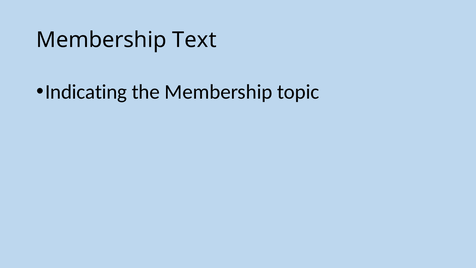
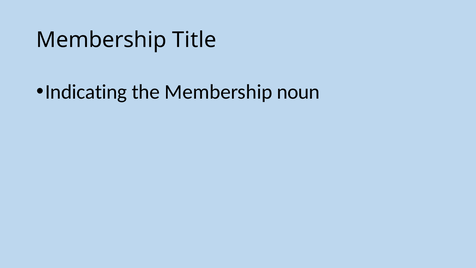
Text: Text -> Title
topic: topic -> noun
